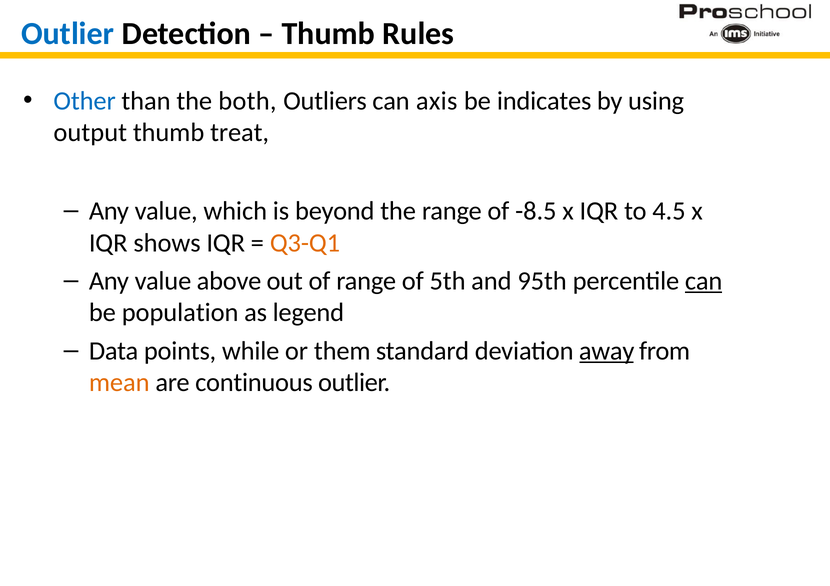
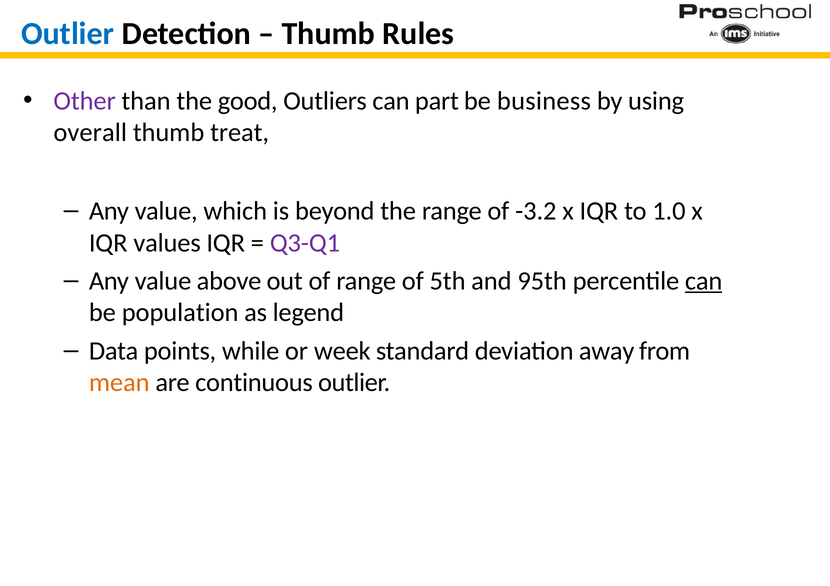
Other colour: blue -> purple
both: both -> good
axis: axis -> part
indicates: indicates -> business
output: output -> overall
-8.5: -8.5 -> -3.2
4.5: 4.5 -> 1.0
shows: shows -> values
Q3-Q1 colour: orange -> purple
them: them -> week
away underline: present -> none
